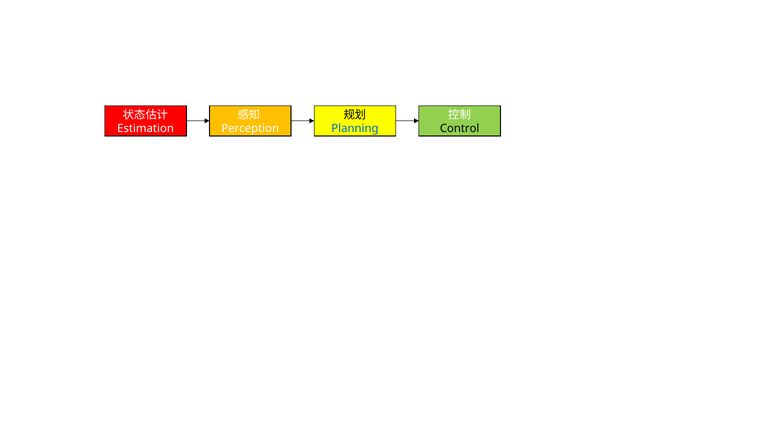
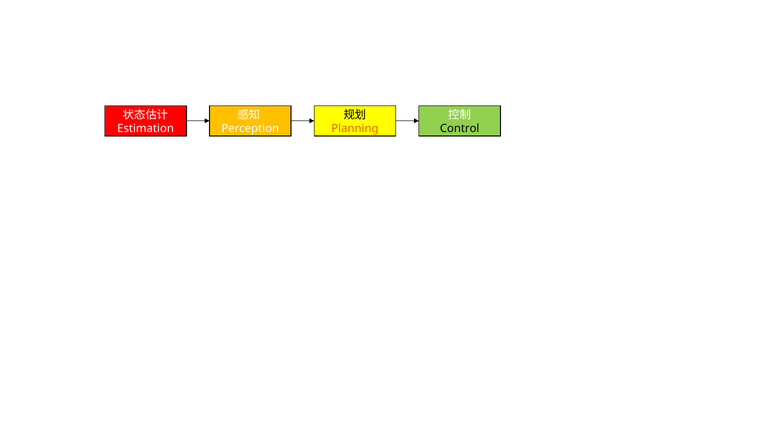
Planning colour: blue -> orange
